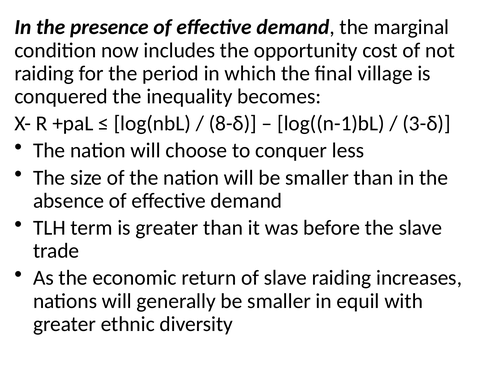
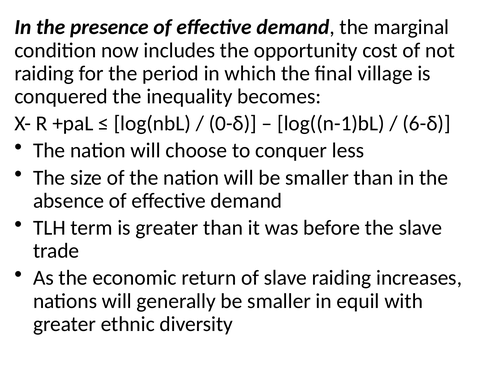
8-δ: 8-δ -> 0-δ
3-δ: 3-δ -> 6-δ
